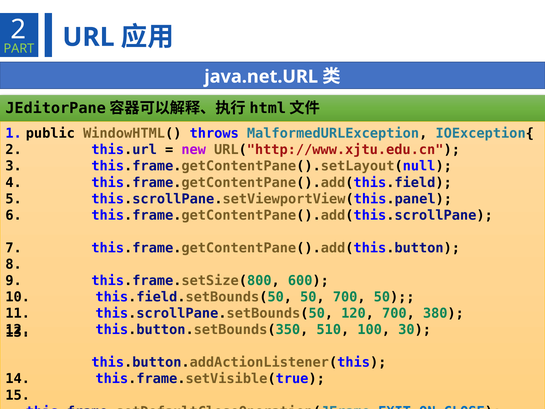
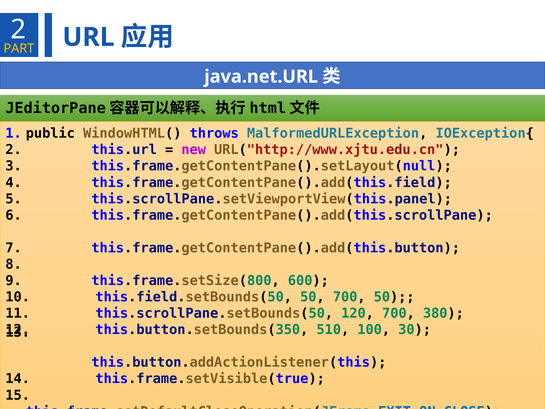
PART colour: light green -> yellow
